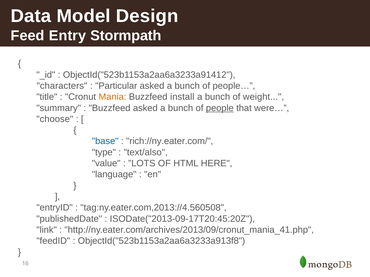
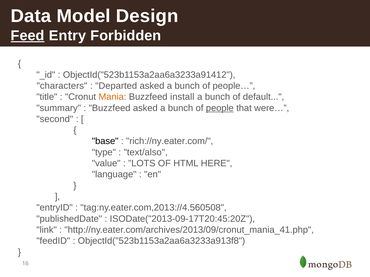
Feed underline: none -> present
Stormpath: Stormpath -> Forbidden
Particular: Particular -> Departed
weight: weight -> default
choose: choose -> second
base colour: blue -> black
